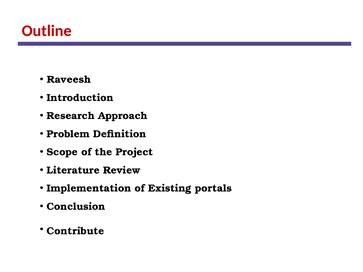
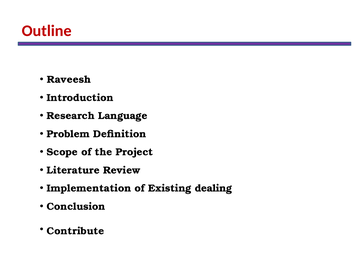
Approach: Approach -> Language
portals: portals -> dealing
